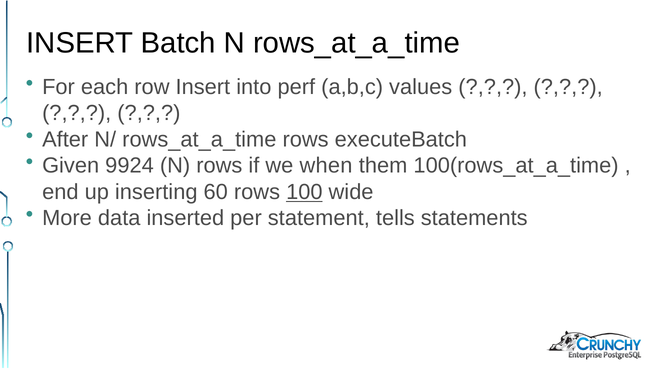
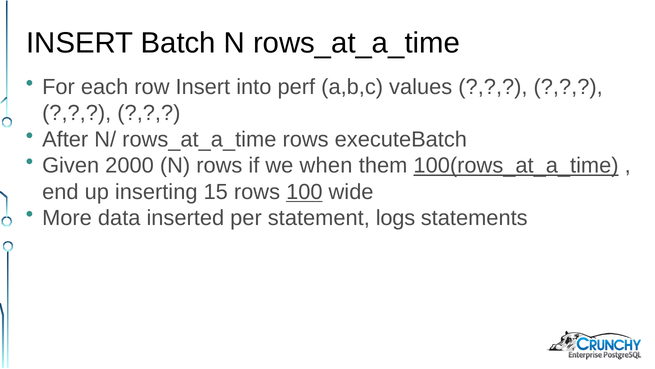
9924: 9924 -> 2000
100(rows_at_a_time underline: none -> present
60: 60 -> 15
tells: tells -> logs
